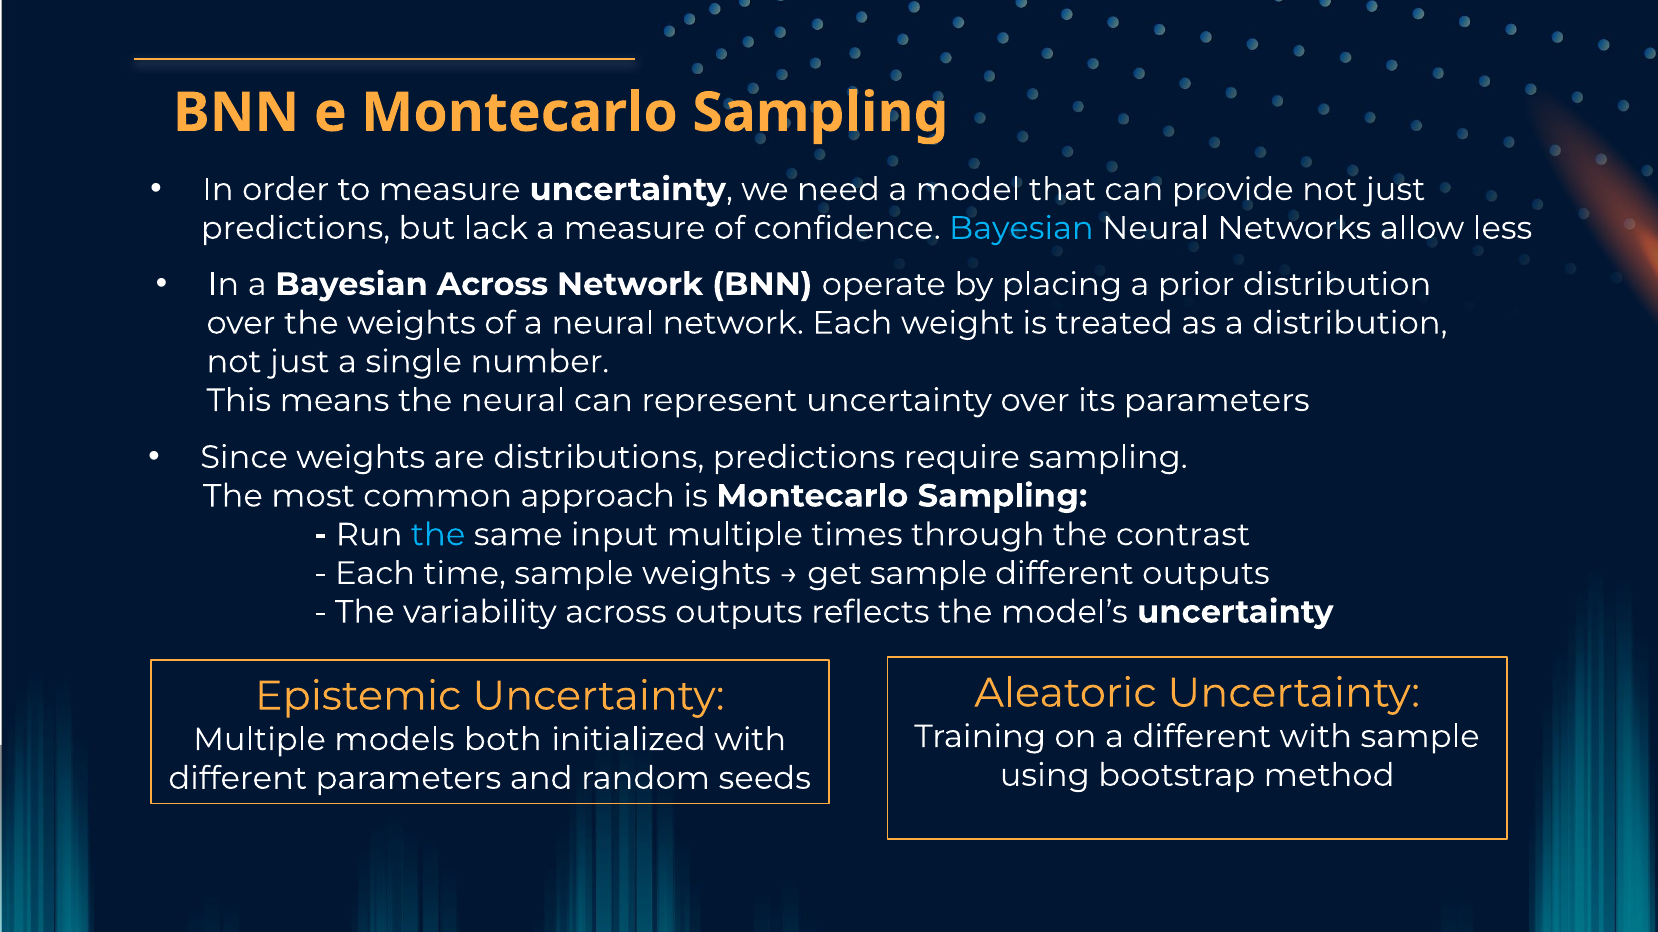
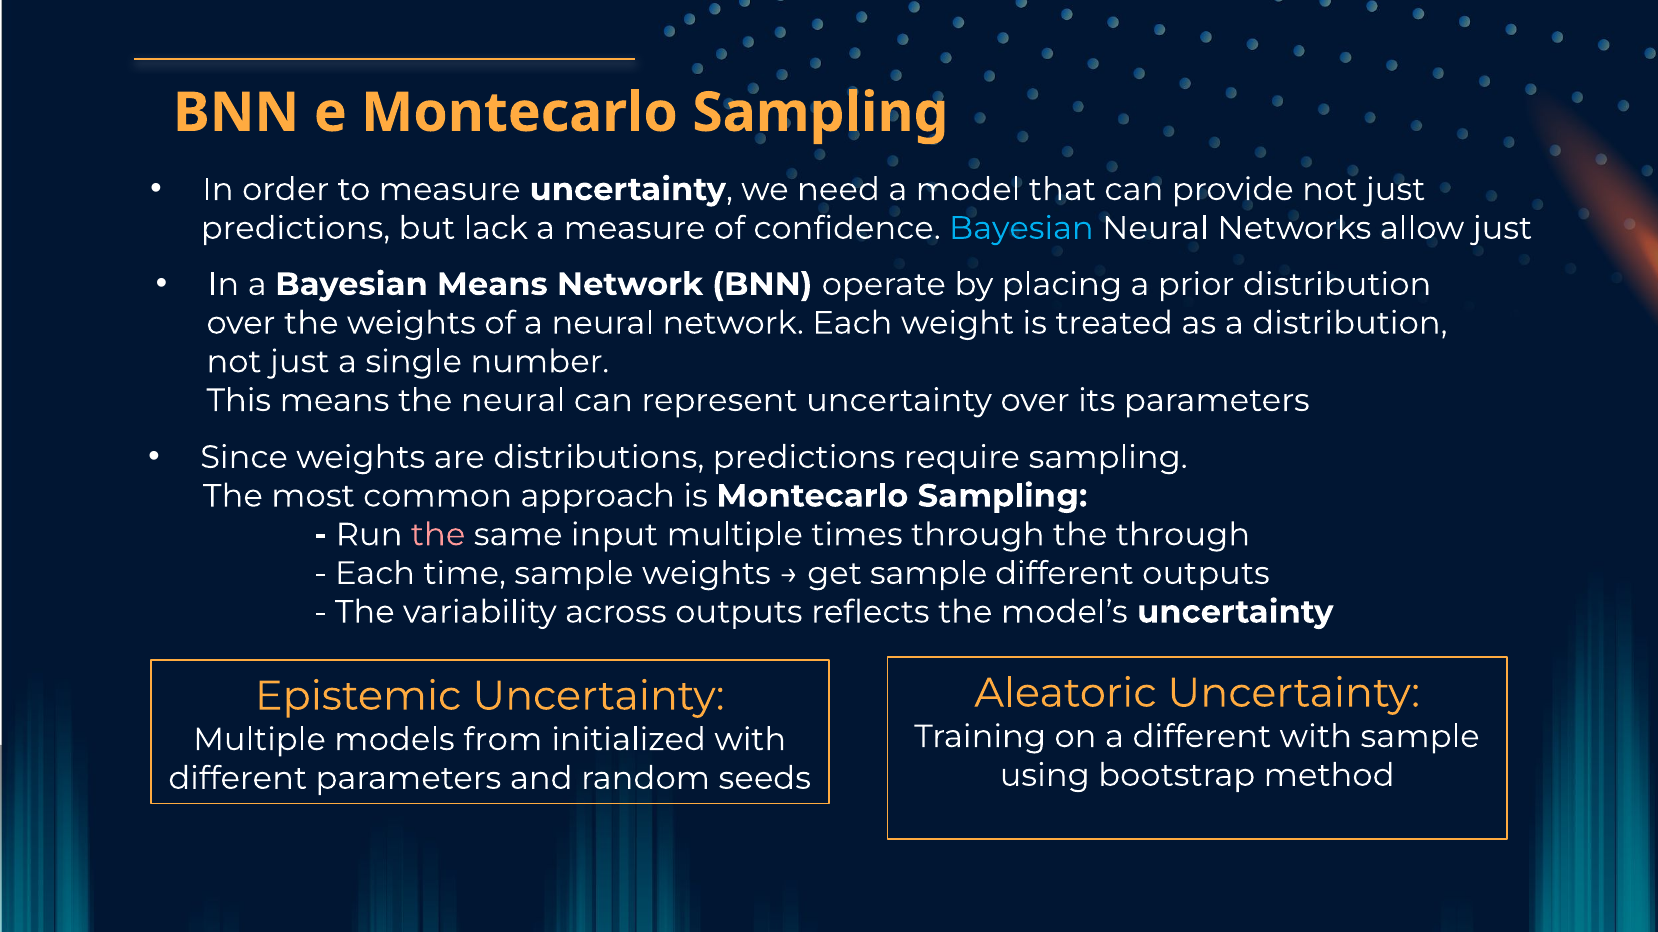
allow less: less -> just
Bayesian Across: Across -> Means
the at (438, 535) colour: light blue -> pink
the contrast: contrast -> through
both: both -> from
